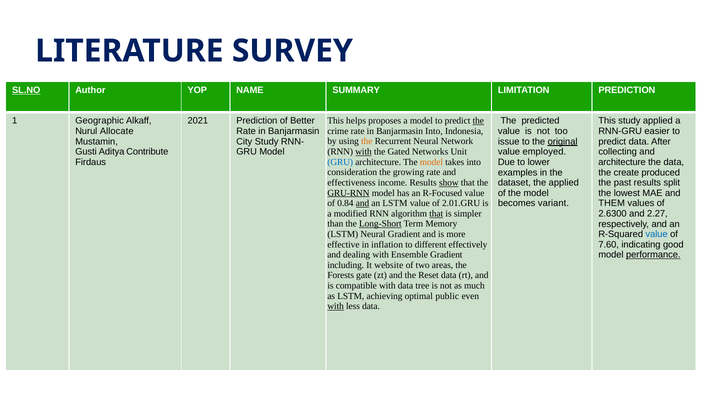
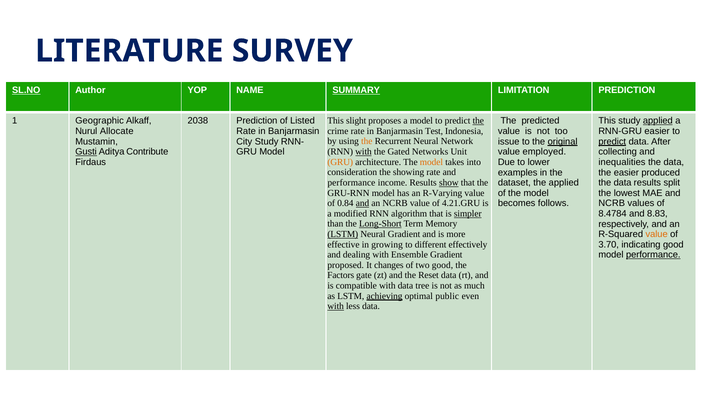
SUMMARY underline: none -> present
helps: helps -> slight
2021: 2021 -> 2038
Better: Better -> Listed
applied at (658, 121) underline: none -> present
Banjarmasin Into: Into -> Test
predict at (612, 142) underline: none -> present
Gusti underline: none -> present
GRU at (340, 162) colour: blue -> orange
architecture at (622, 162): architecture -> inequalities
growing: growing -> showing
the create: create -> easier
effectiveness at (351, 183): effectiveness -> performance
past at (623, 183): past -> data
GRU-RNN underline: present -> none
R-Focused: R-Focused -> R-Varying
an LSTM: LSTM -> NCRB
2.01.GRU: 2.01.GRU -> 4.21.GRU
variant: variant -> follows
THEM at (612, 204): THEM -> NCRB
that at (436, 214) underline: present -> none
simpler underline: none -> present
2.6300: 2.6300 -> 8.4784
2.27: 2.27 -> 8.83
LSTM at (343, 234) underline: none -> present
value at (657, 235) colour: blue -> orange
inflation: inflation -> growing
7.60: 7.60 -> 3.70
including: including -> proposed
website: website -> changes
two areas: areas -> good
Forests: Forests -> Factors
achieving underline: none -> present
